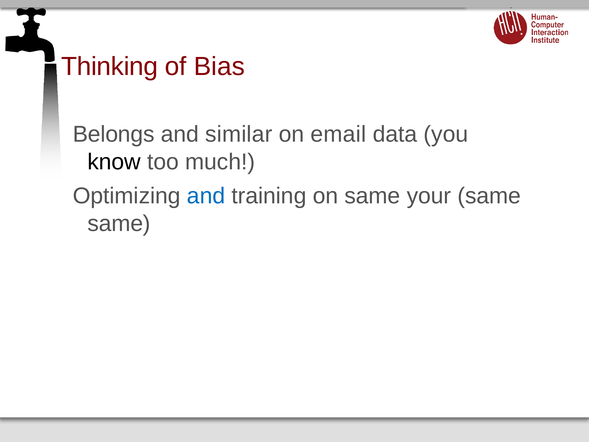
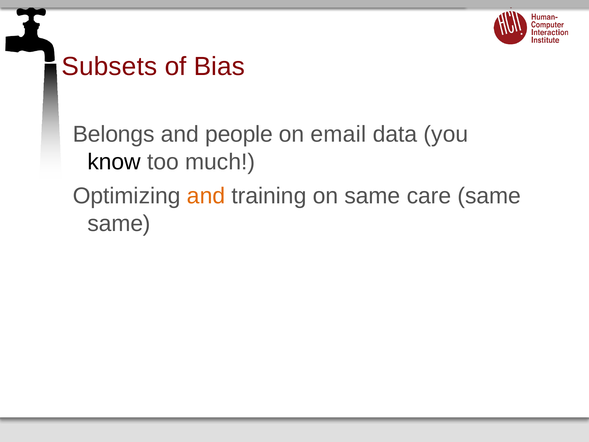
Thinking: Thinking -> Subsets
similar: similar -> people
and at (206, 196) colour: blue -> orange
your: your -> care
